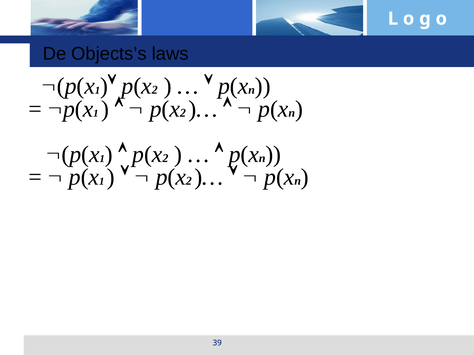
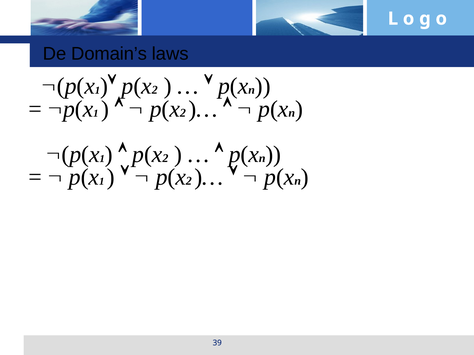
Objects’s: Objects’s -> Domain’s
